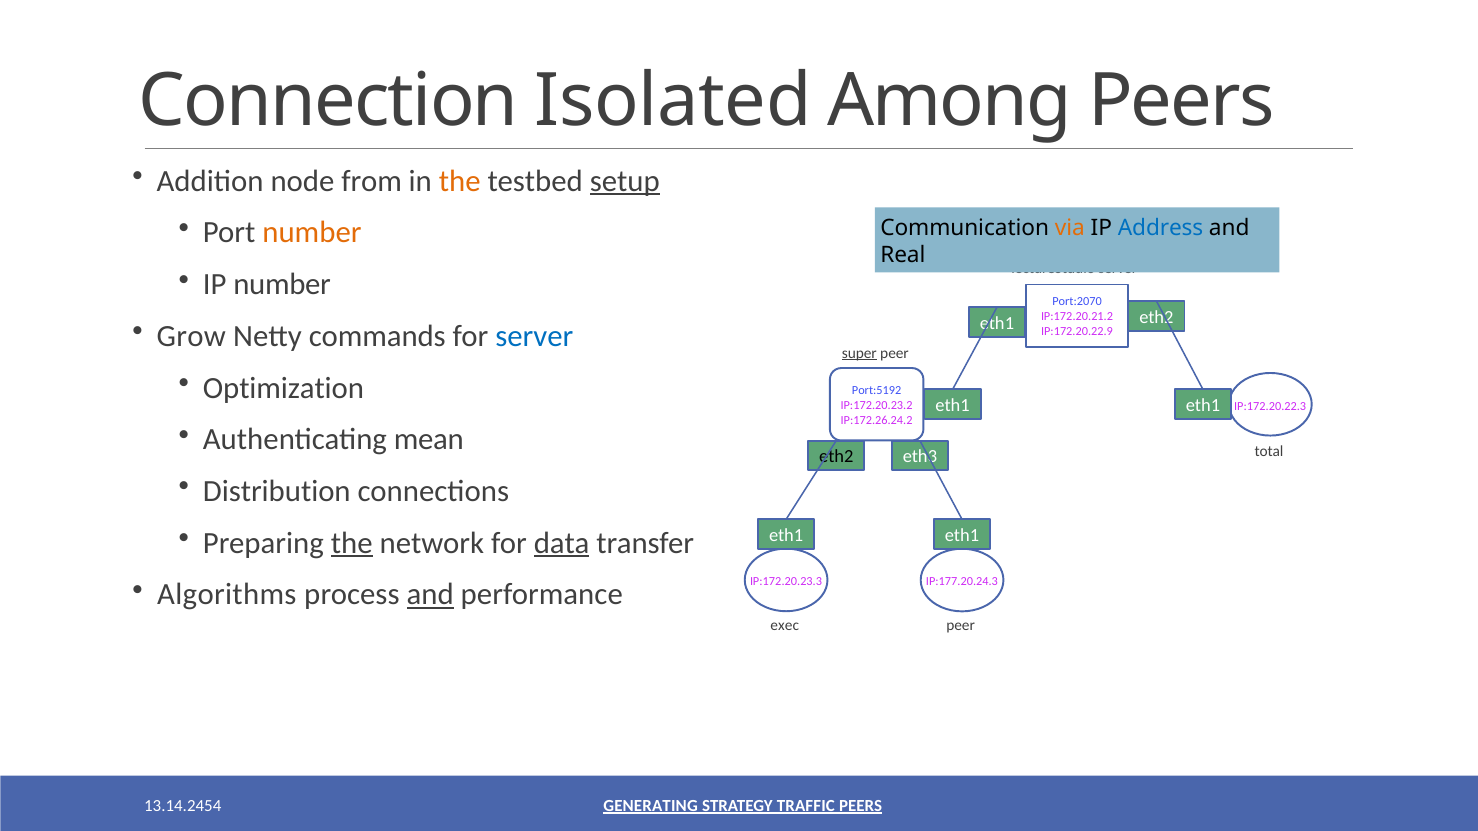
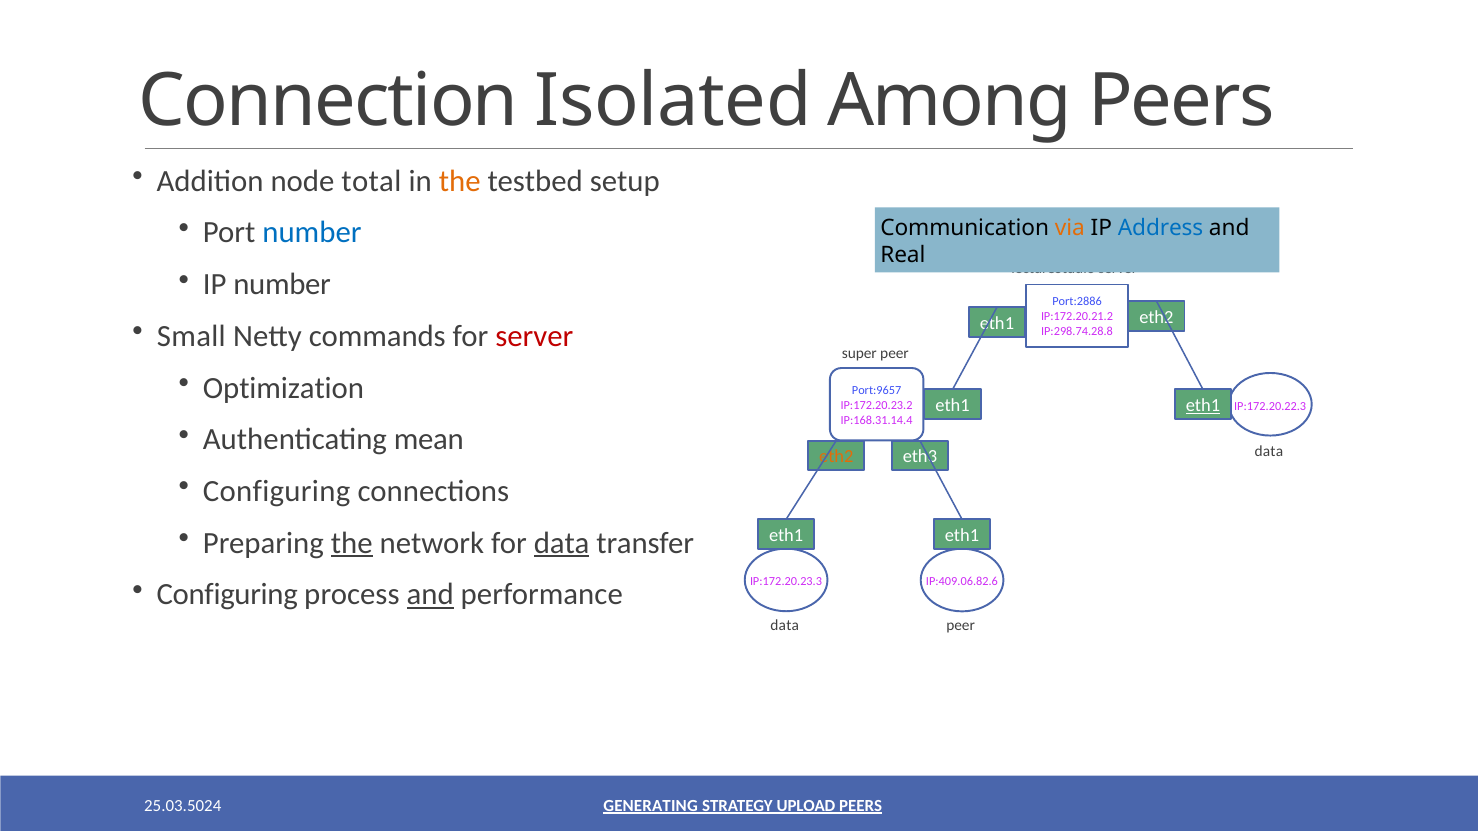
from: from -> total
setup underline: present -> none
number at (312, 233) colour: orange -> blue
Port:2070: Port:2070 -> Port:2886
Grow: Grow -> Small
server at (534, 336) colour: blue -> red
IP:172.20.22.9: IP:172.20.22.9 -> IP:298.74.28.8
super underline: present -> none
Port:5192: Port:5192 -> Port:9657
eth1 at (1203, 406) underline: none -> present
IP:172.26.24.2: IP:172.26.24.2 -> IP:168.31.14.4
total at (1269, 452): total -> data
eth2 at (836, 457) colour: black -> orange
Distribution at (277, 491): Distribution -> Configuring
IP:177.20.24.3: IP:177.20.24.3 -> IP:409.06.82.6
Algorithms at (227, 595): Algorithms -> Configuring
exec at (785, 625): exec -> data
13.14.2454: 13.14.2454 -> 25.03.5024
TRAFFIC: TRAFFIC -> UPLOAD
